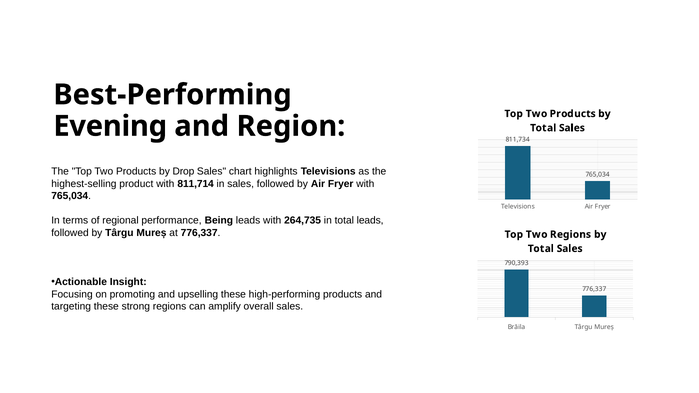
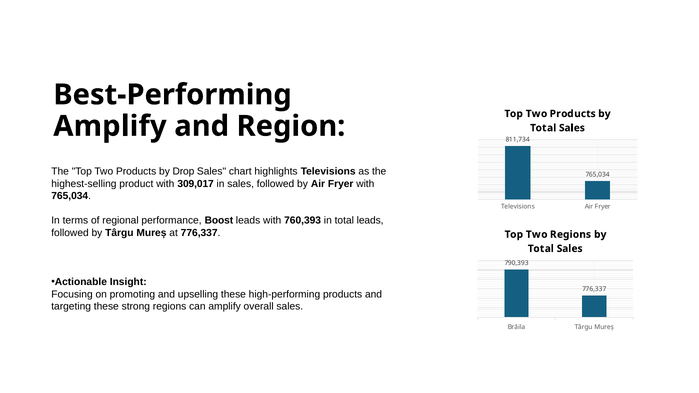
Evening at (110, 126): Evening -> Amplify
811,714: 811,714 -> 309,017
Being: Being -> Boost
264,735: 264,735 -> 760,393
